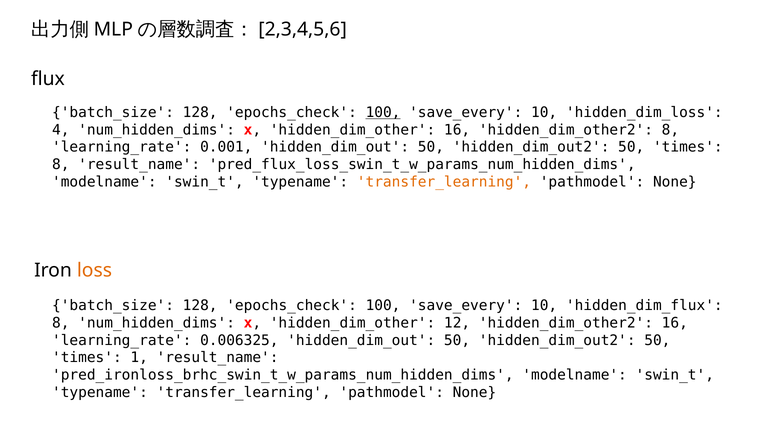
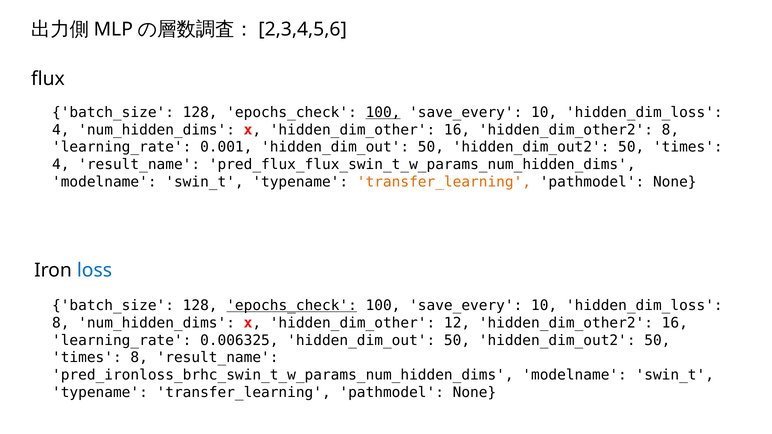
8 at (61, 165): 8 -> 4
pred_flux_loss_swin_t_w_params_num_hidden_dims: pred_flux_loss_swin_t_w_params_num_hidden_dims -> pred_flux_flux_swin_t_w_params_num_hidden_dims
loss colour: orange -> blue
epochs_check at (292, 306) underline: none -> present
hidden_dim_flux at (644, 306): hidden_dim_flux -> hidden_dim_loss
times 1: 1 -> 8
